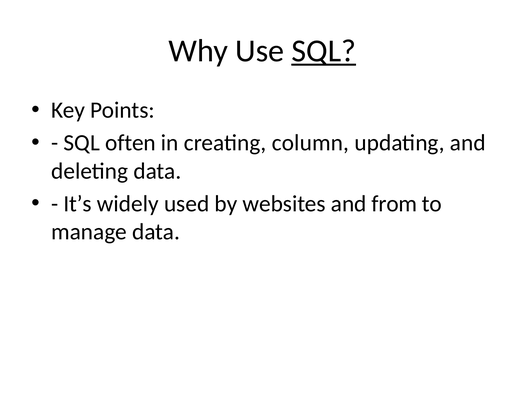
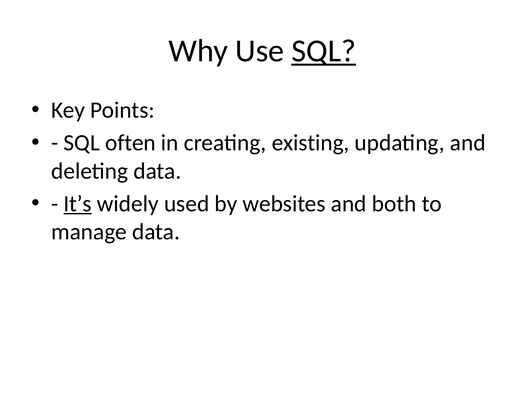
column: column -> existing
It’s underline: none -> present
from: from -> both
